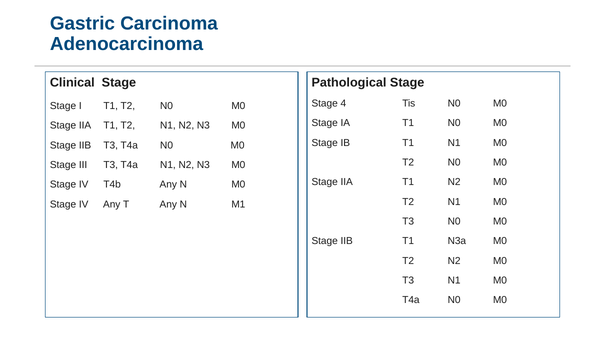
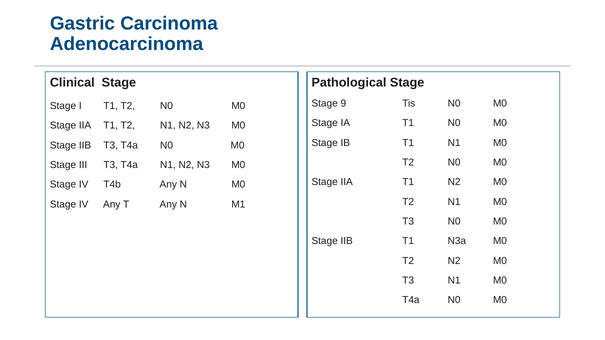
4: 4 -> 9
